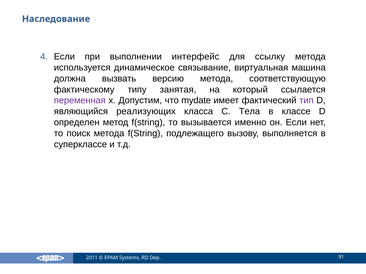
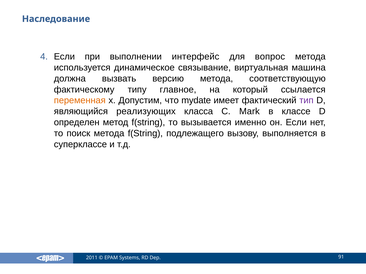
ссылку: ссылку -> вопрос
занятая: занятая -> главное
переменная colour: purple -> orange
Тела: Тела -> Mark
